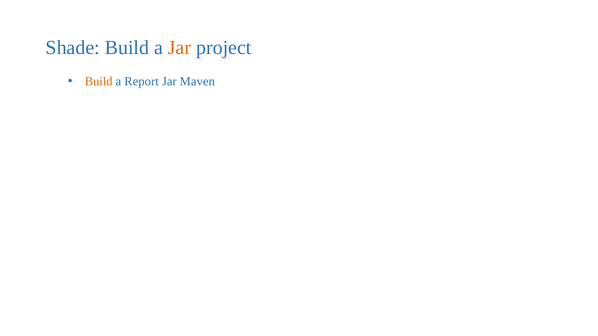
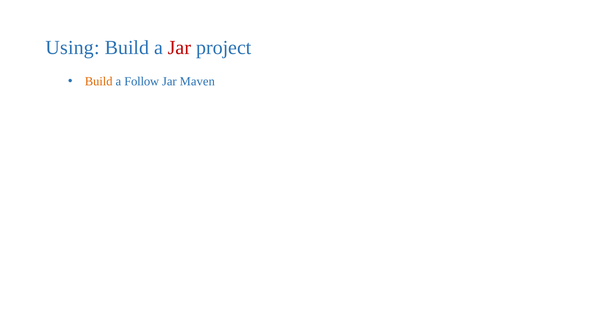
Shade: Shade -> Using
Jar at (180, 48) colour: orange -> red
Report: Report -> Follow
